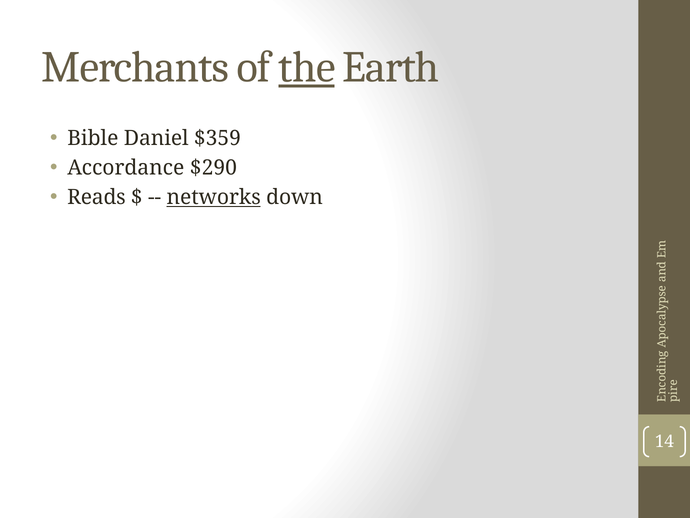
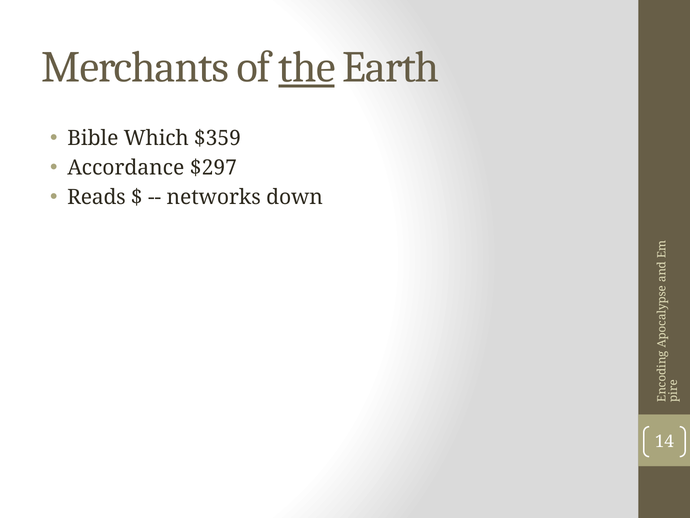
Daniel: Daniel -> Which
$290: $290 -> $297
networks underline: present -> none
